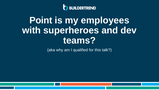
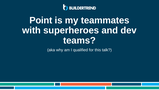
employees: employees -> teammates
